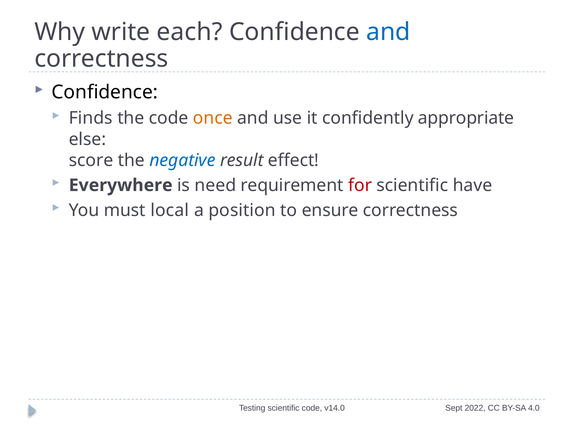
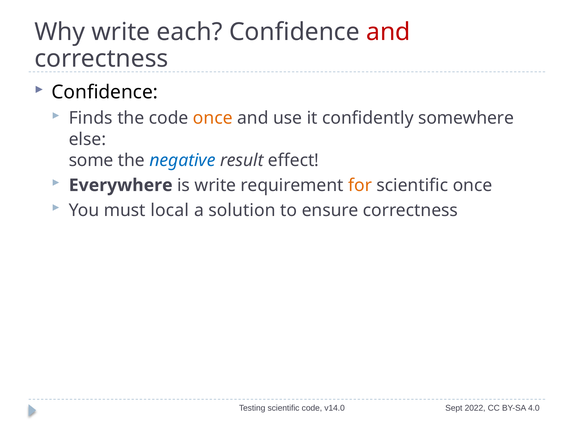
and at (388, 32) colour: blue -> red
appropriate: appropriate -> somewhere
score: score -> some
is need: need -> write
for colour: red -> orange
scientific have: have -> once
position: position -> solution
